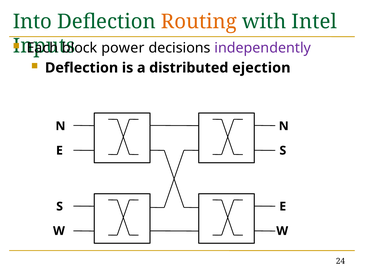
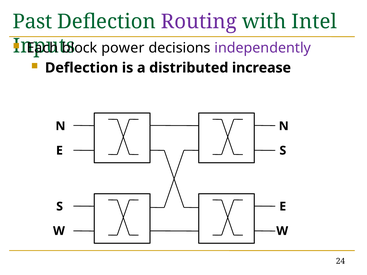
Into: Into -> Past
Routing colour: orange -> purple
ejection: ejection -> increase
